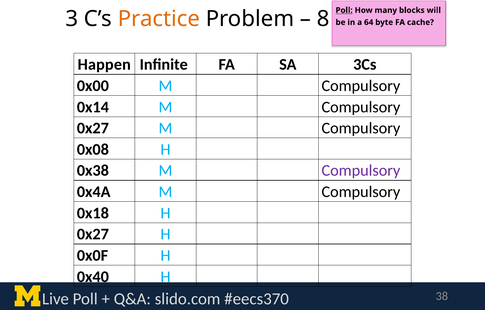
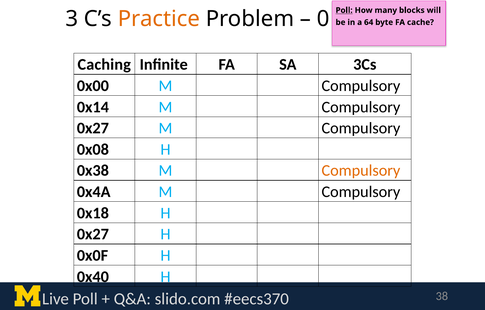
8: 8 -> 0
Happen: Happen -> Caching
Compulsory at (361, 171) colour: purple -> orange
